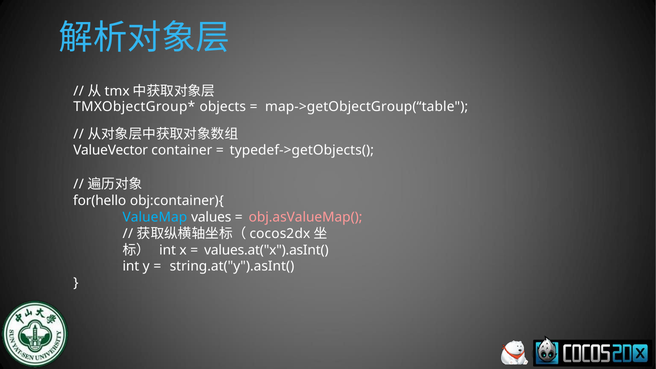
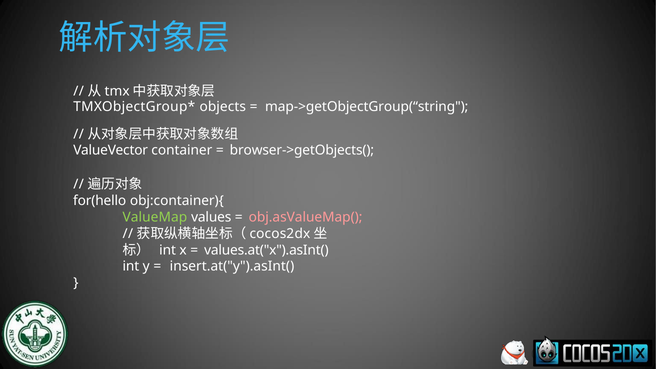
map->getObjectGroup(“table: map->getObjectGroup(“table -> map->getObjectGroup(“string
typedef->getObjects(: typedef->getObjects( -> browser->getObjects(
ValueMap colour: light blue -> light green
string.at("y").asInt(: string.at("y").asInt( -> insert.at("y").asInt(
